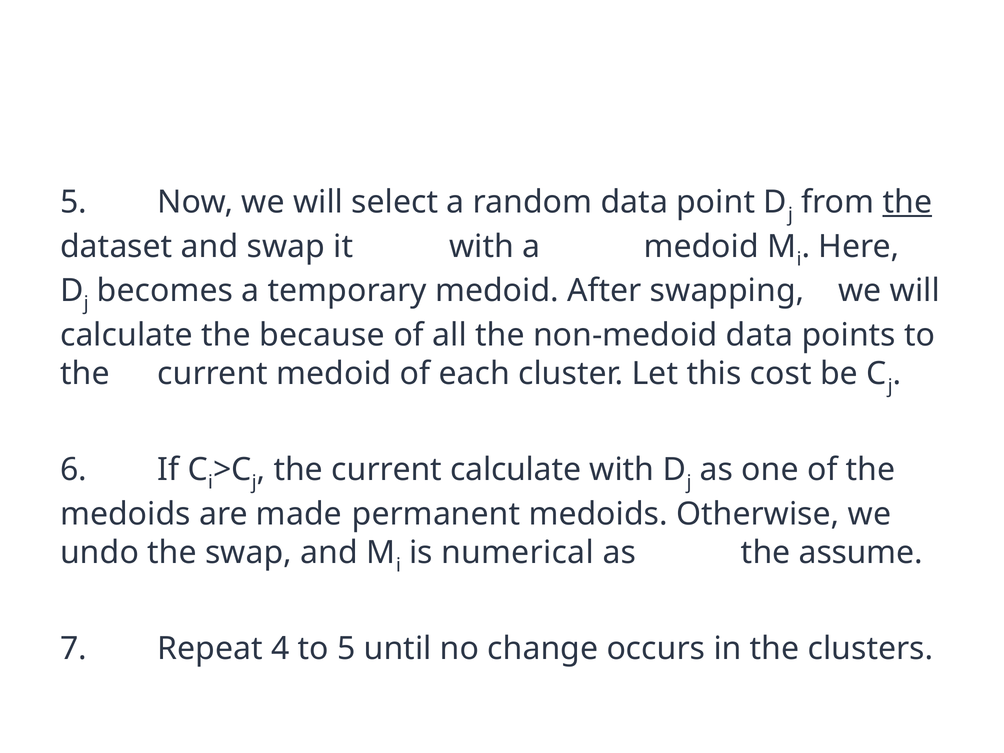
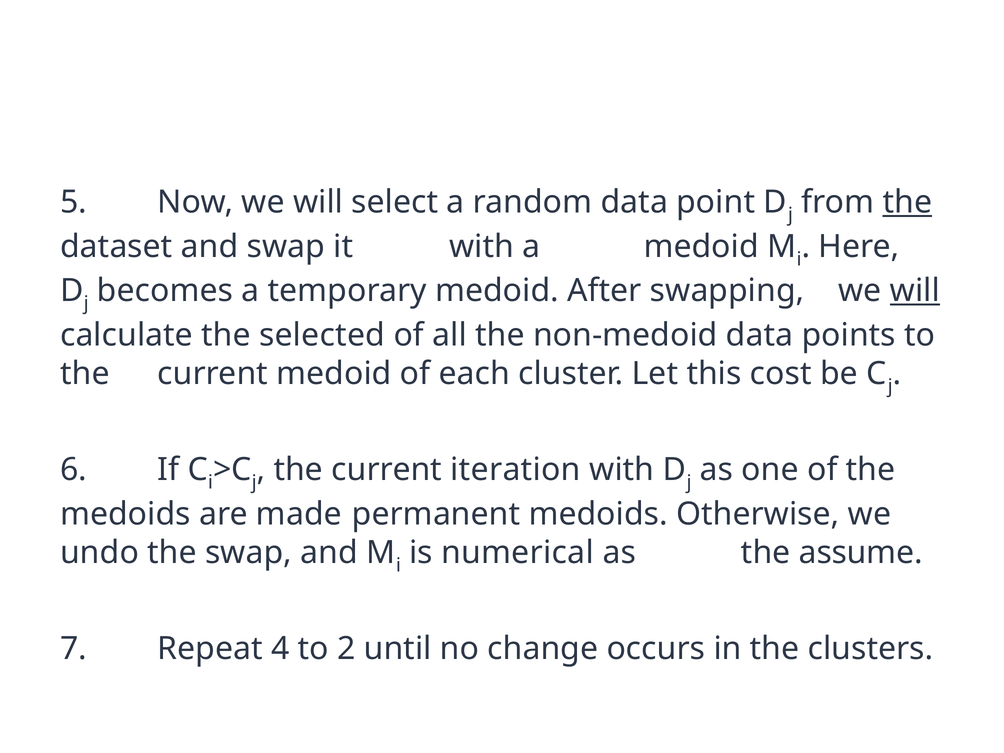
will at (915, 291) underline: none -> present
because: because -> selected
current calculate: calculate -> iteration
to 5: 5 -> 2
